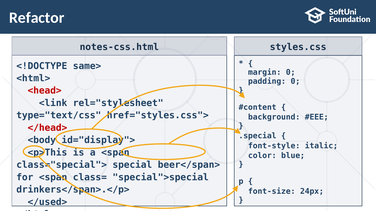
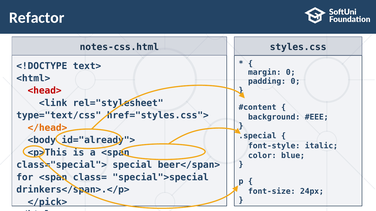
same>: same> -> text>
</head> colour: red -> orange
id="display">: id="display"> -> id="already">
</used>: </used> -> </pick>
